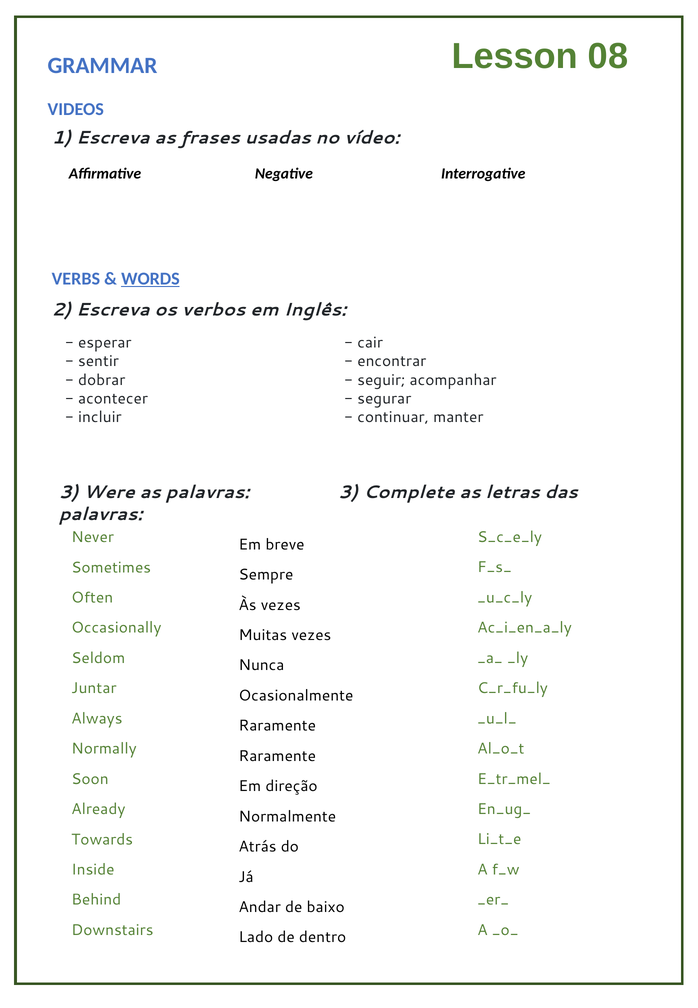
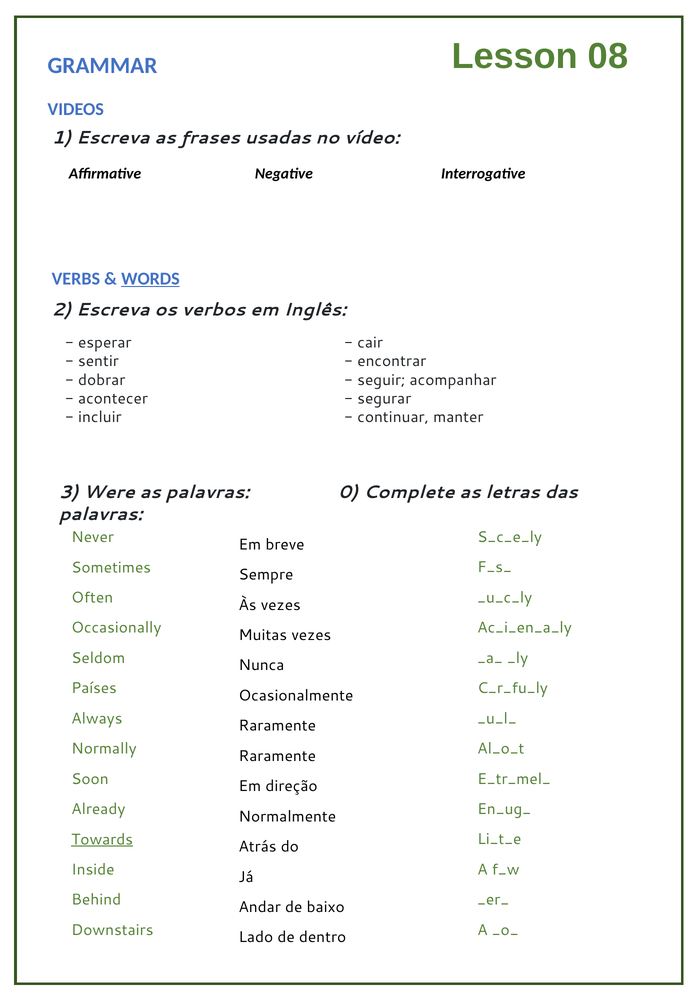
palavras 3: 3 -> 0
Juntar: Juntar -> Países
Towards underline: none -> present
